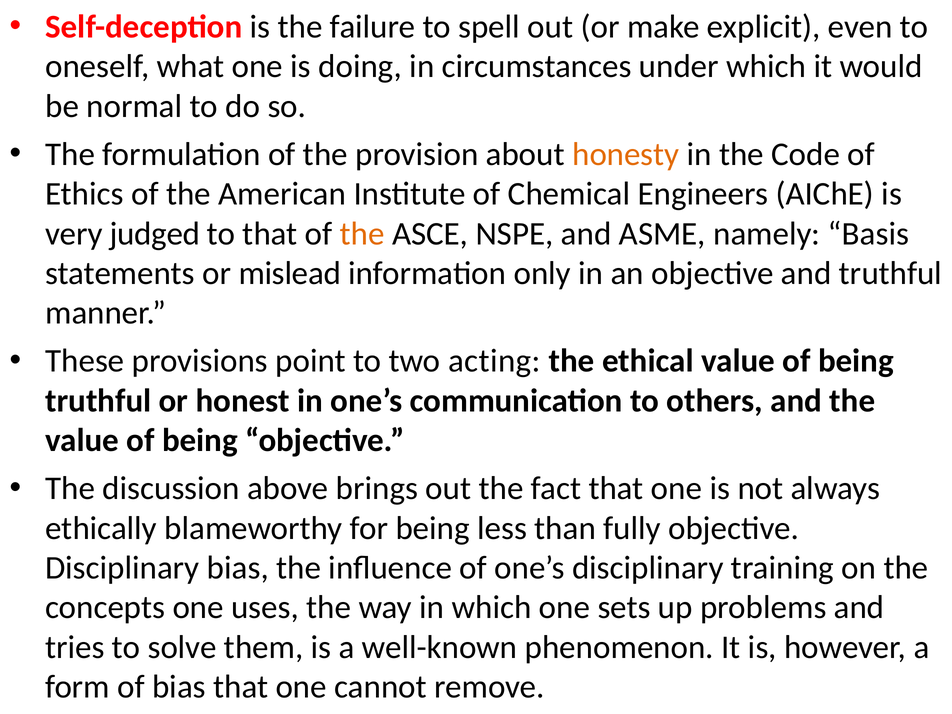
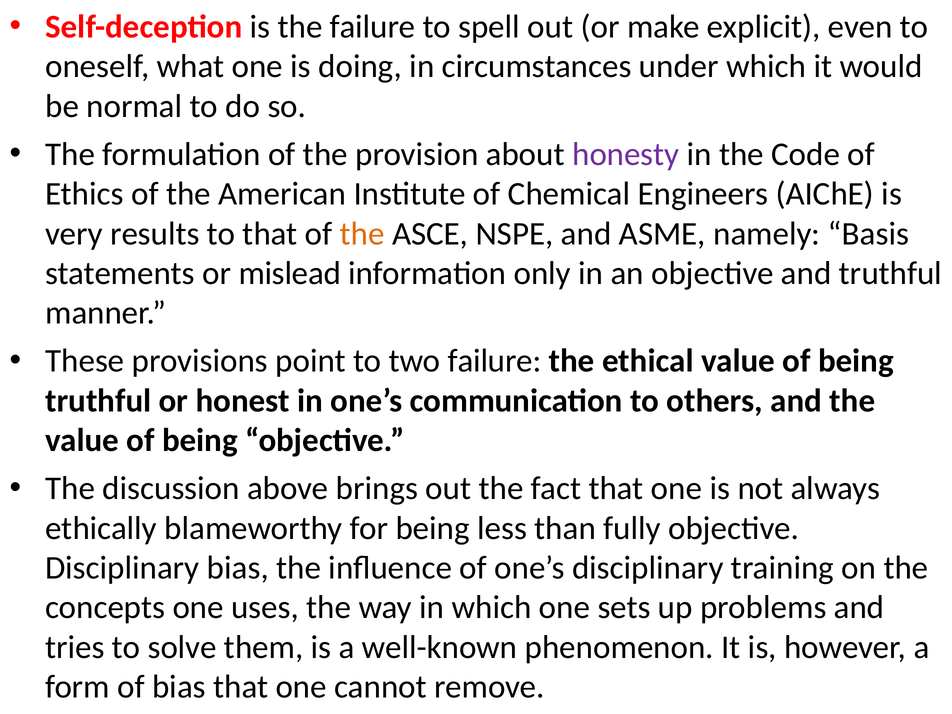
honesty colour: orange -> purple
judged: judged -> results
two acting: acting -> failure
